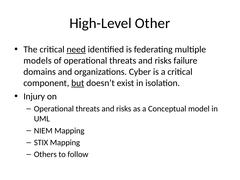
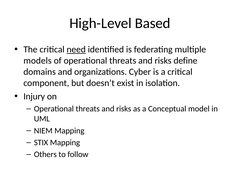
Other: Other -> Based
failure: failure -> define
but underline: present -> none
